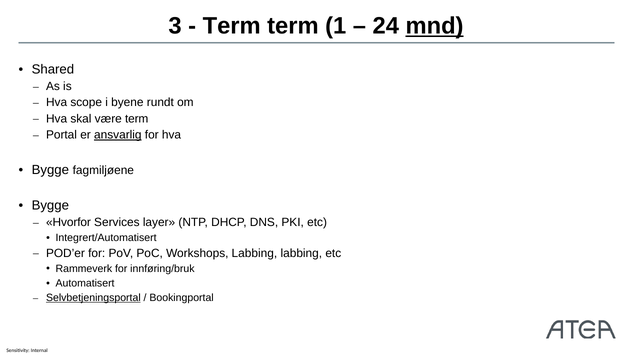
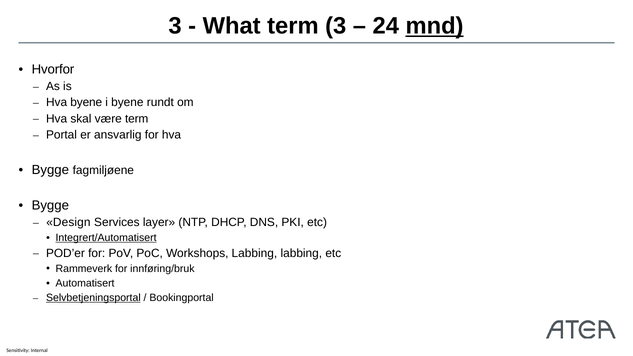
Term at (232, 26): Term -> What
term 1: 1 -> 3
Shared: Shared -> Hvorfor
Hva scope: scope -> byene
ansvarlig underline: present -> none
Hvorfor: Hvorfor -> Design
Integrert/Automatisert underline: none -> present
